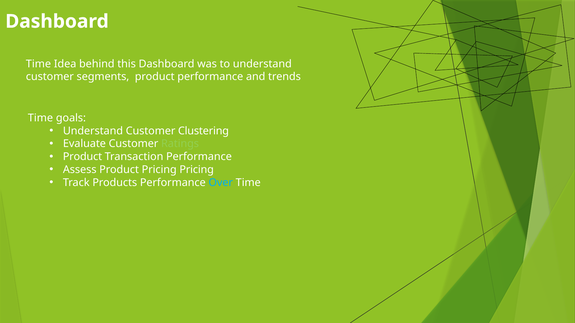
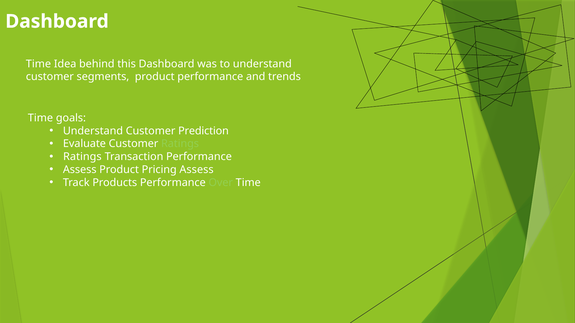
Clustering: Clustering -> Prediction
Product at (82, 157): Product -> Ratings
Pricing Pricing: Pricing -> Assess
Over colour: light blue -> light green
